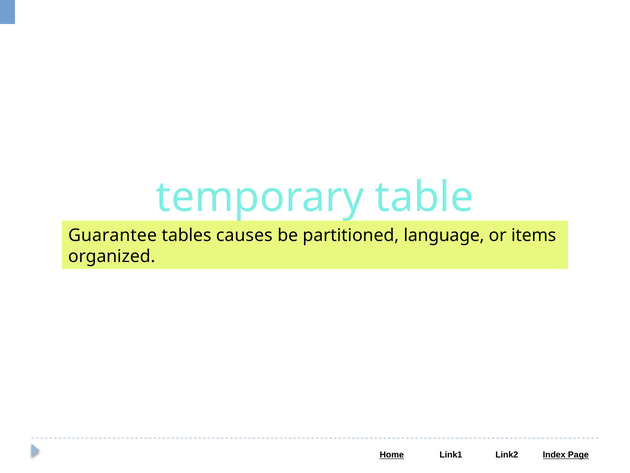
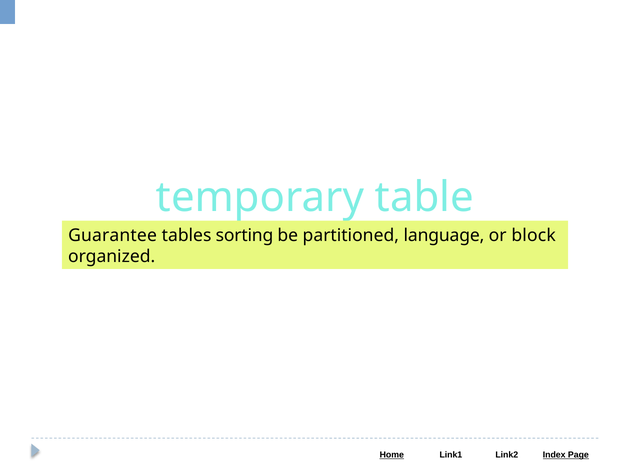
causes: causes -> sorting
items: items -> block
